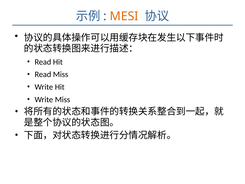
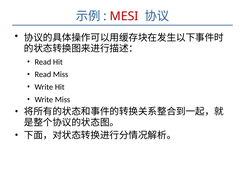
MESI colour: orange -> red
